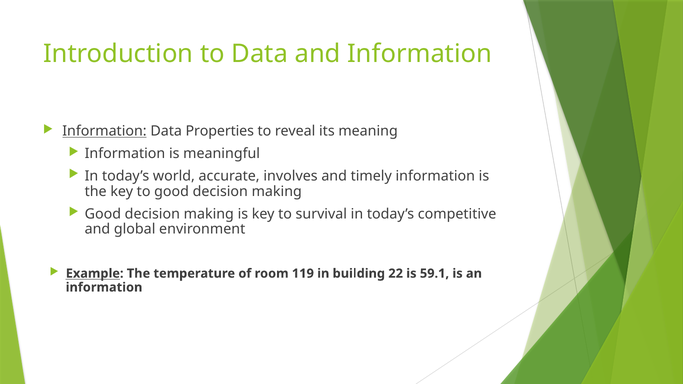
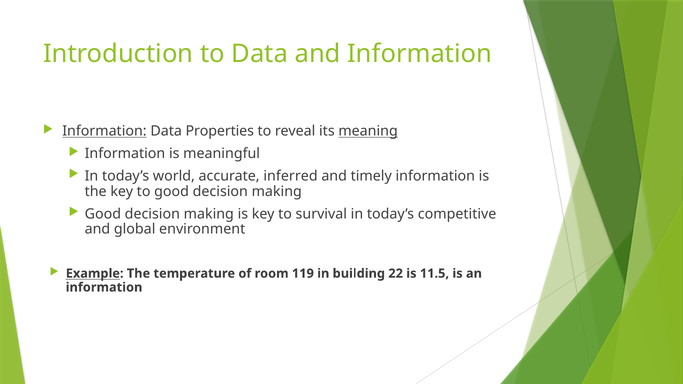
meaning underline: none -> present
involves: involves -> inferred
59.1: 59.1 -> 11.5
